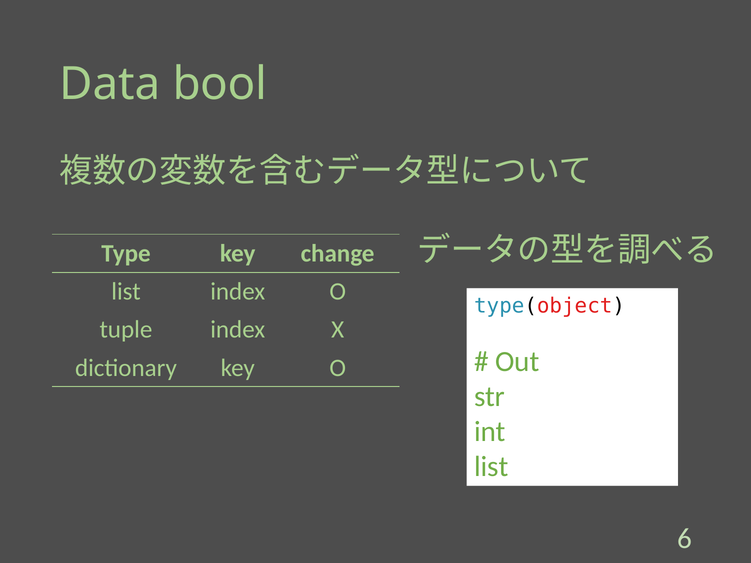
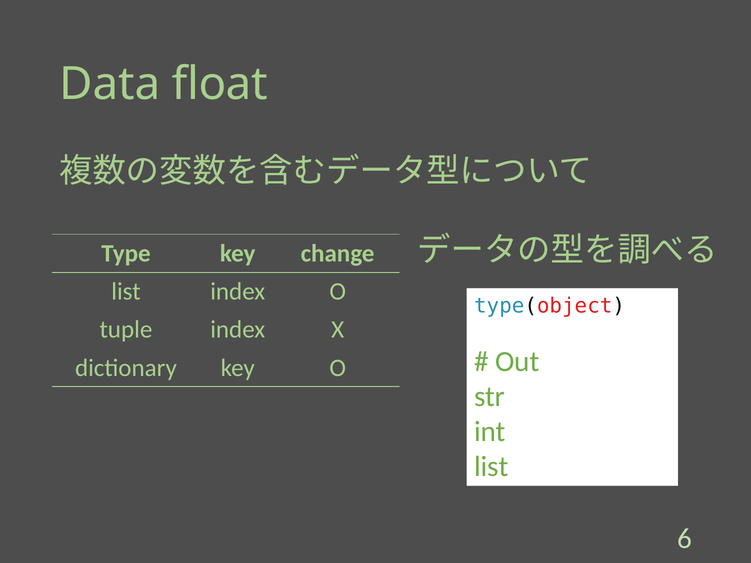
bool: bool -> float
